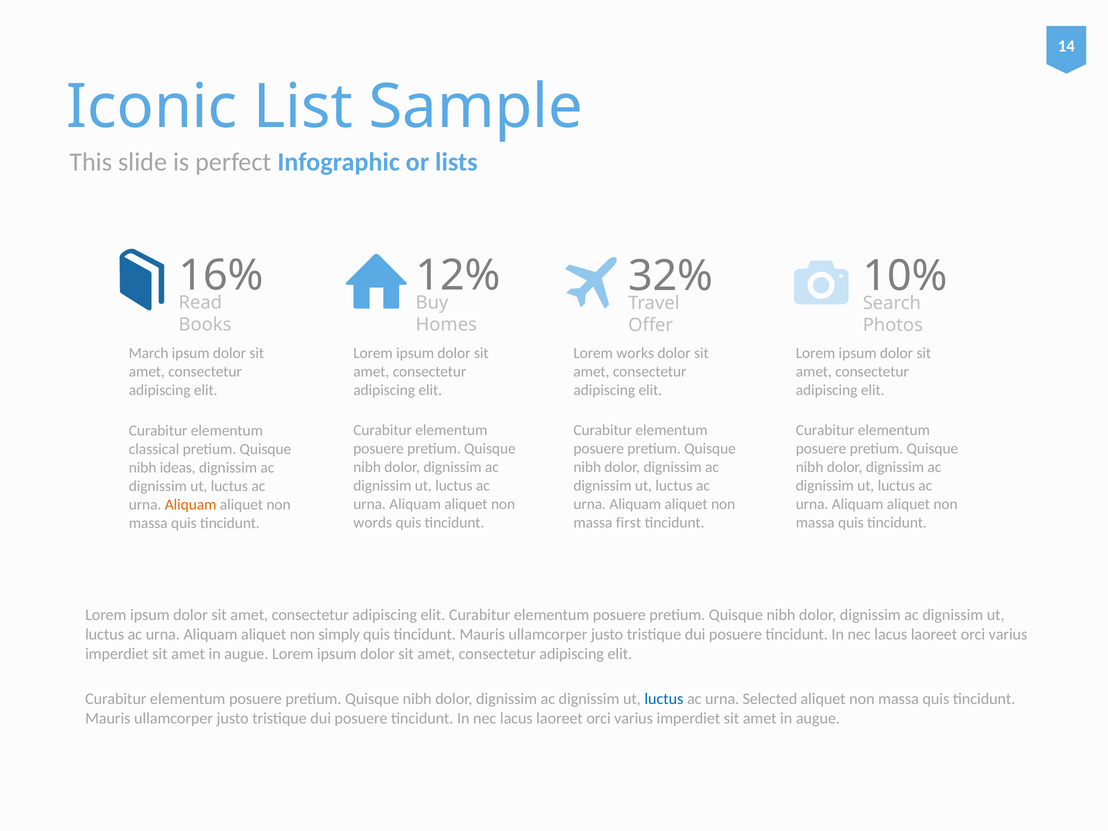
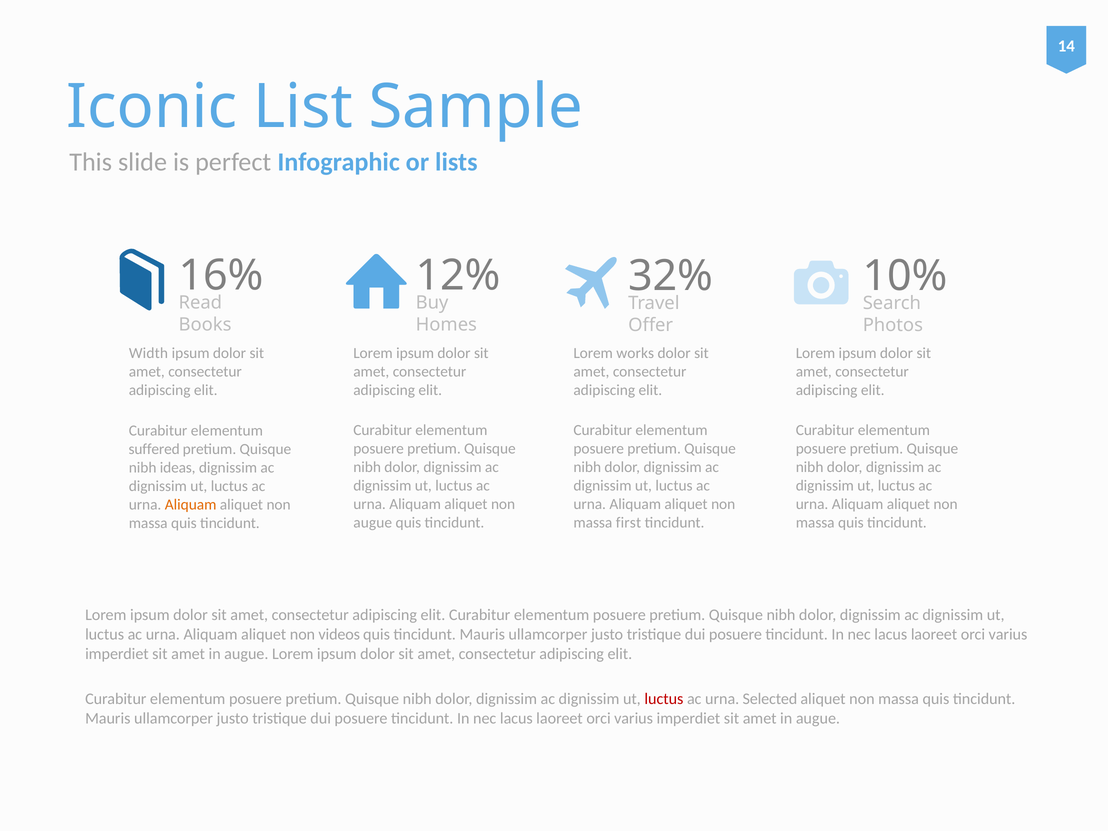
March: March -> Width
classical: classical -> suffered
words at (373, 523): words -> augue
simply: simply -> videos
luctus at (664, 699) colour: blue -> red
